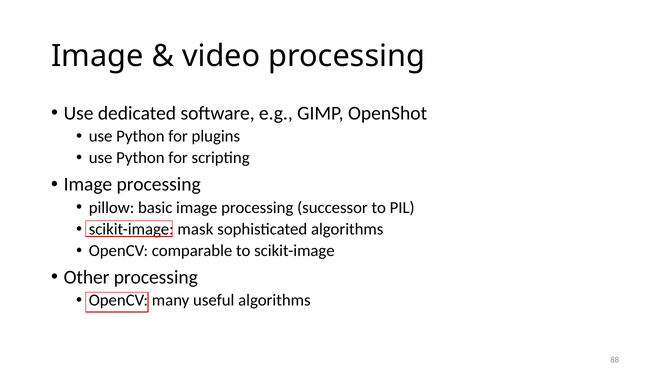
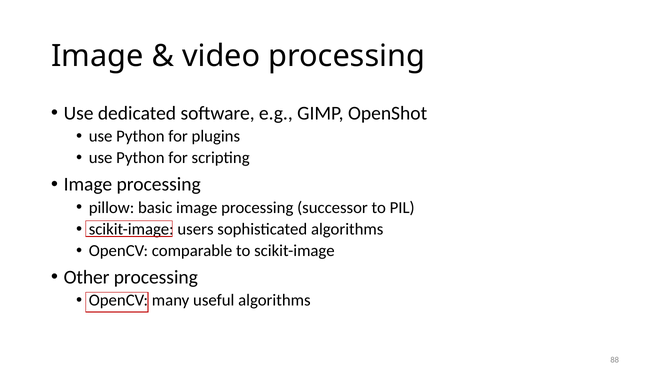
mask: mask -> users
